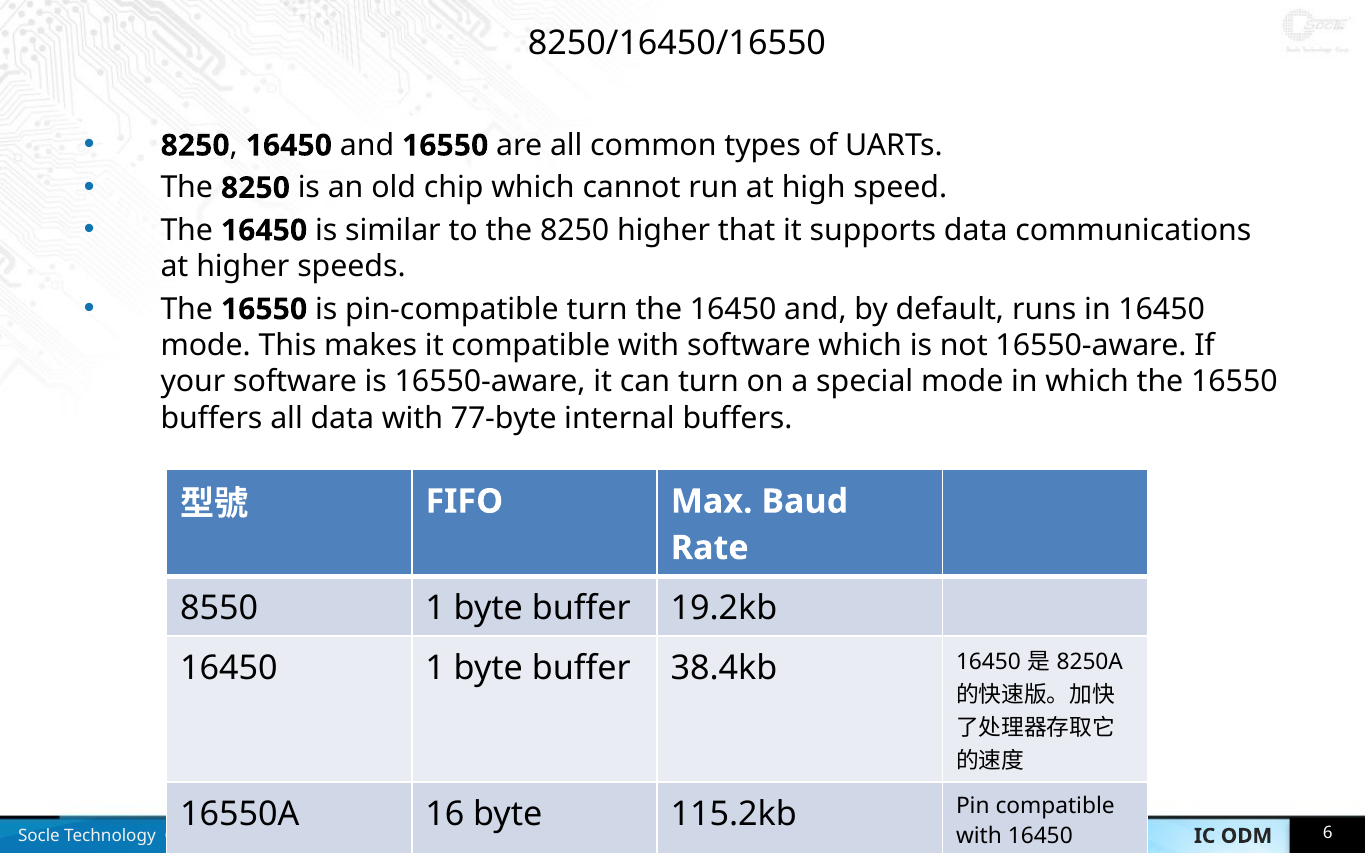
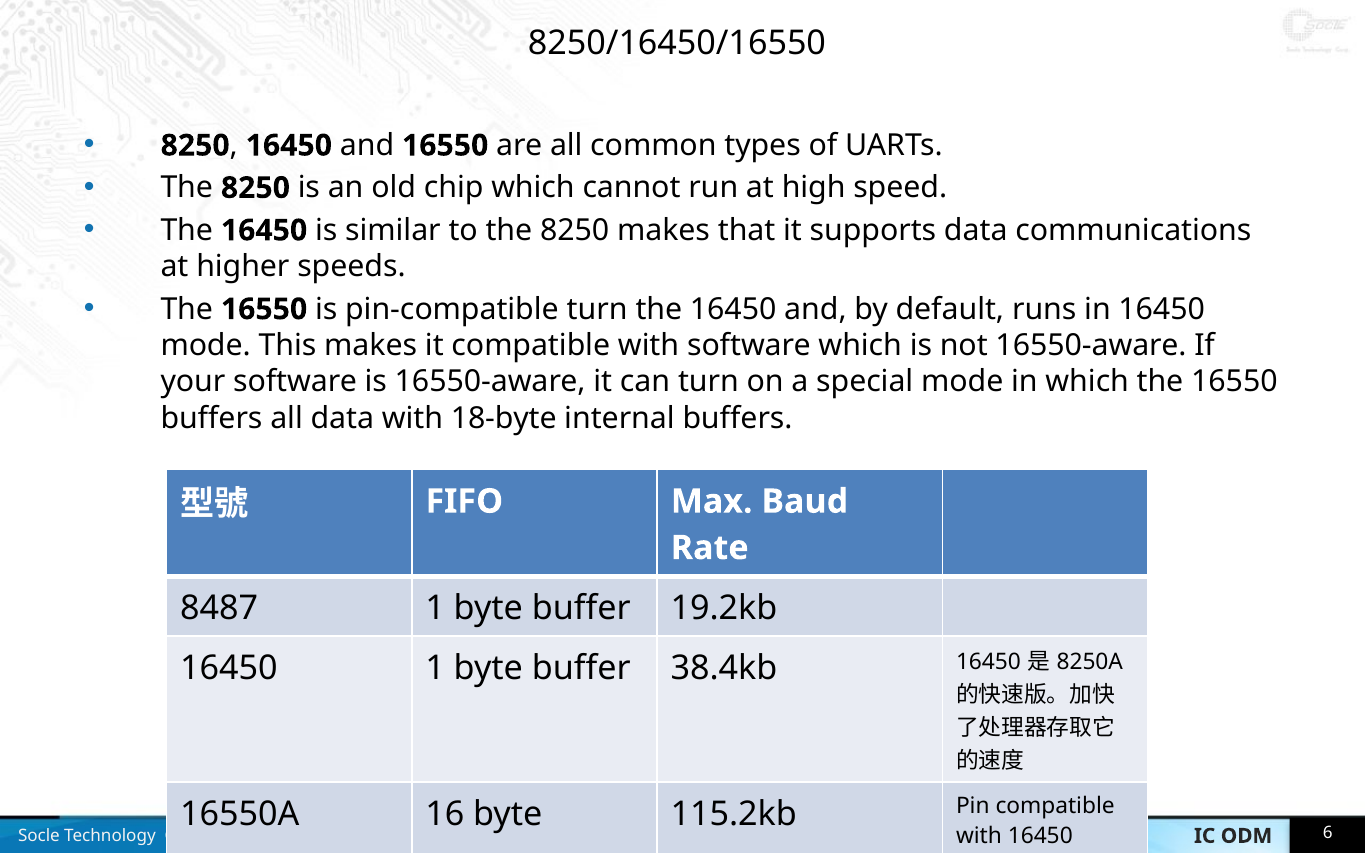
8250 higher: higher -> makes
77-byte: 77-byte -> 18-byte
8550: 8550 -> 8487
